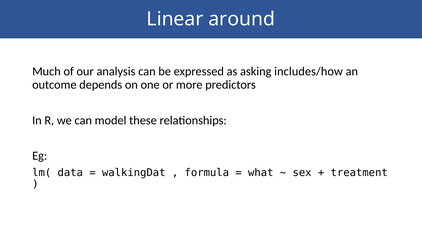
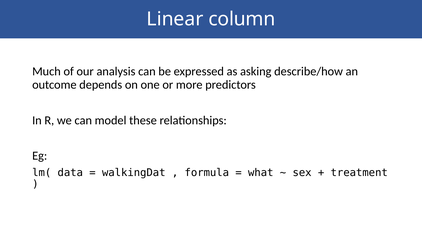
around: around -> column
includes/how: includes/how -> describe/how
